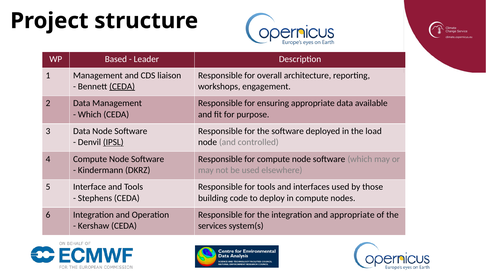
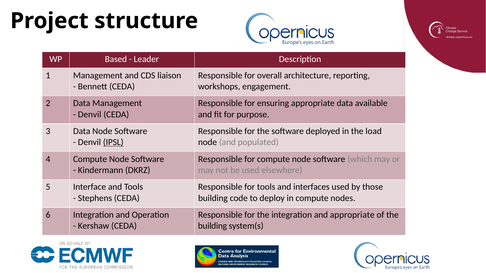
CEDA at (122, 87) underline: present -> none
Which at (90, 115): Which -> Denvil
controlled: controlled -> populated
services at (212, 226): services -> building
